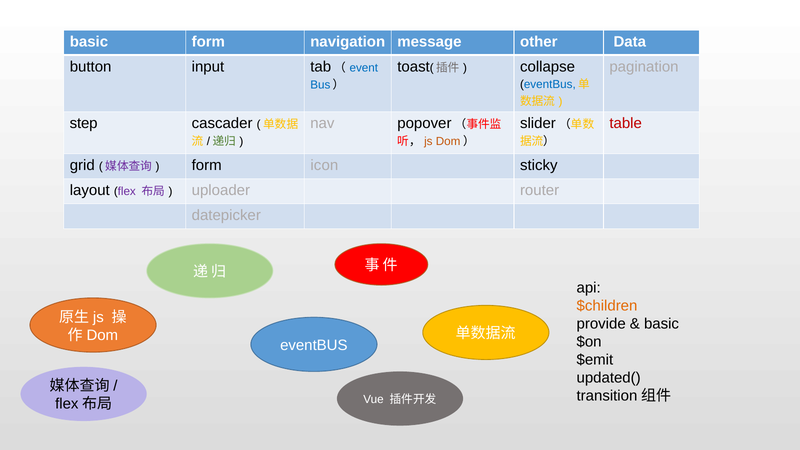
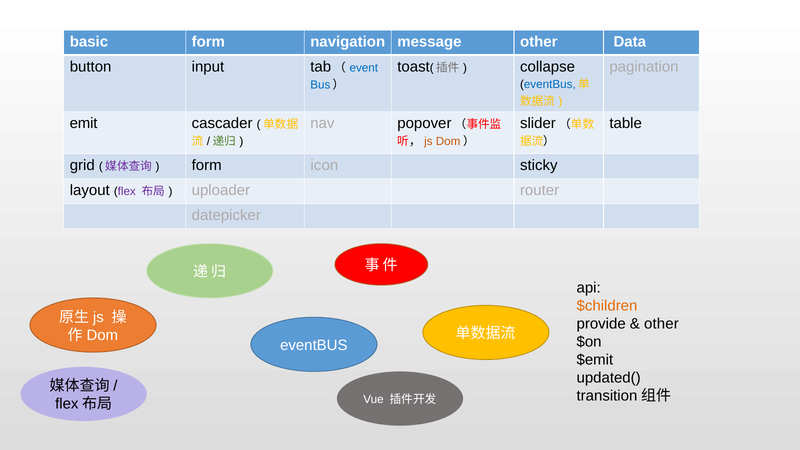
step: step -> emit
table colour: red -> black
basic at (662, 324): basic -> other
